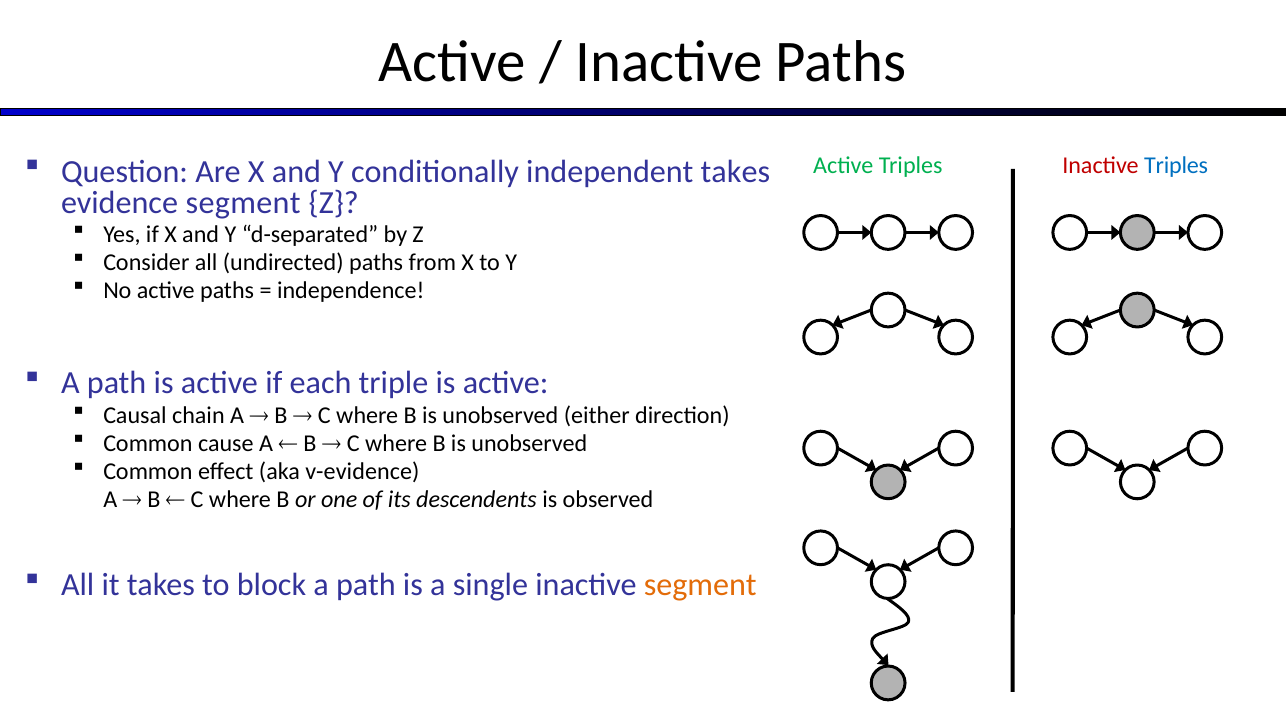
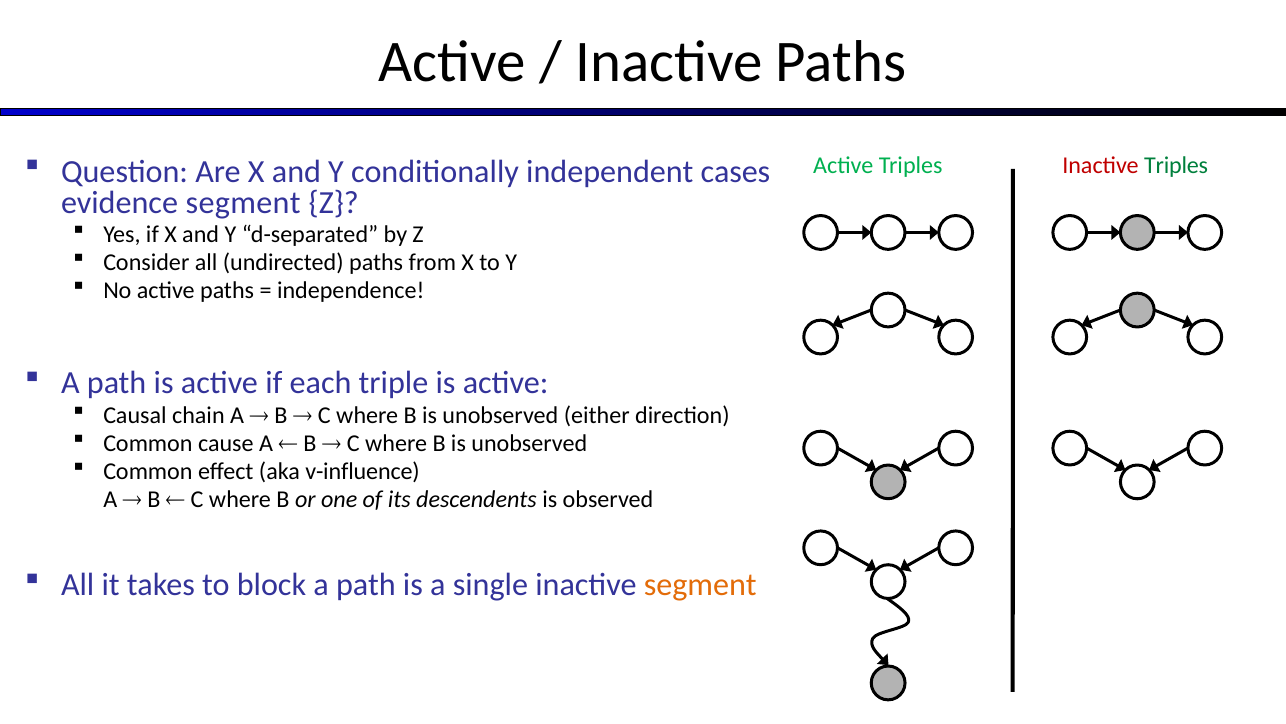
independent takes: takes -> cases
Triples at (1176, 166) colour: blue -> green
v-evidence: v-evidence -> v-influence
